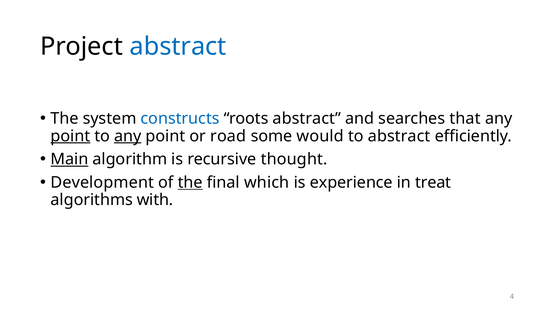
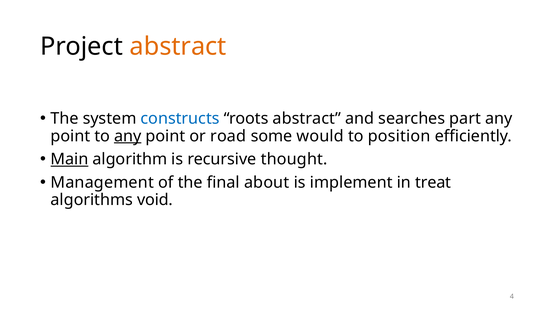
abstract at (178, 47) colour: blue -> orange
that: that -> part
point at (70, 136) underline: present -> none
to abstract: abstract -> position
Development: Development -> Management
the at (190, 183) underline: present -> none
which: which -> about
experience: experience -> implement
with: with -> void
